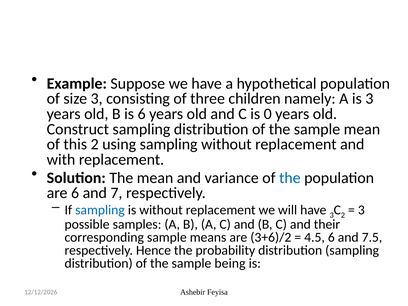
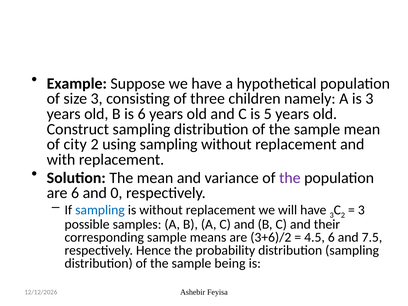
0: 0 -> 5
this: this -> city
the at (290, 178) colour: blue -> purple
7: 7 -> 0
